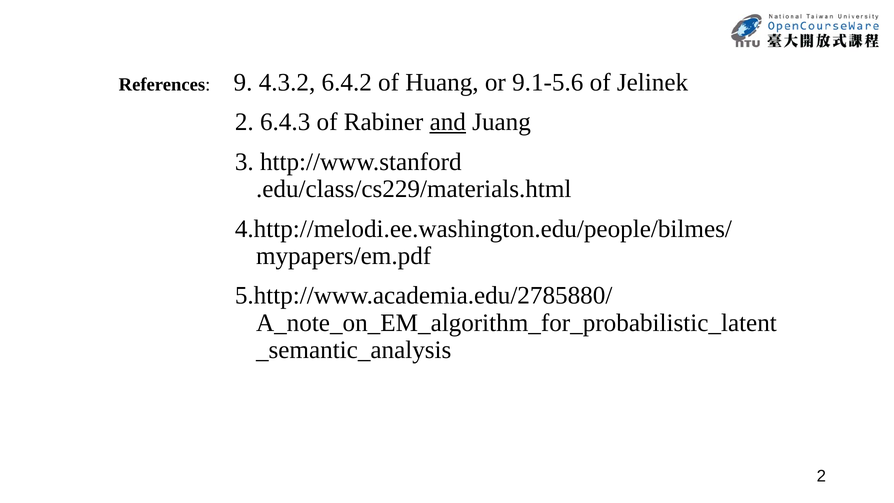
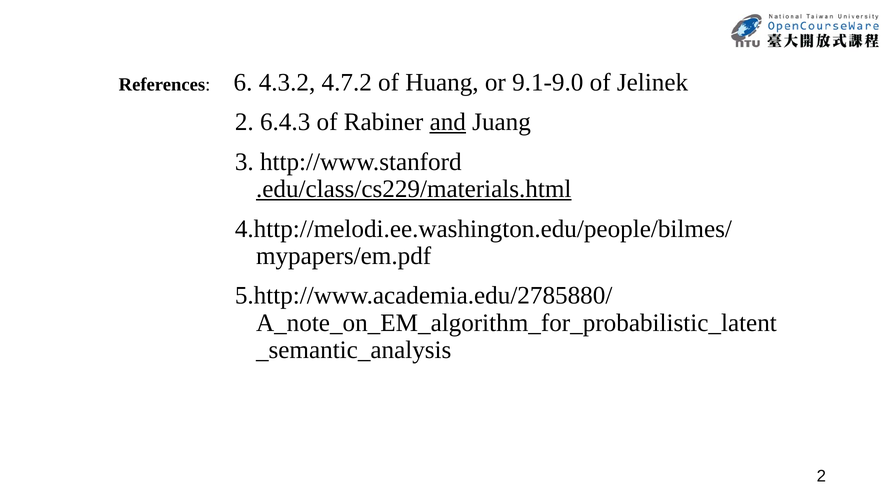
9: 9 -> 6
6.4.2: 6.4.2 -> 4.7.2
9.1-5.6: 9.1-5.6 -> 9.1-9.0
.edu/class/cs229/materials.html underline: none -> present
